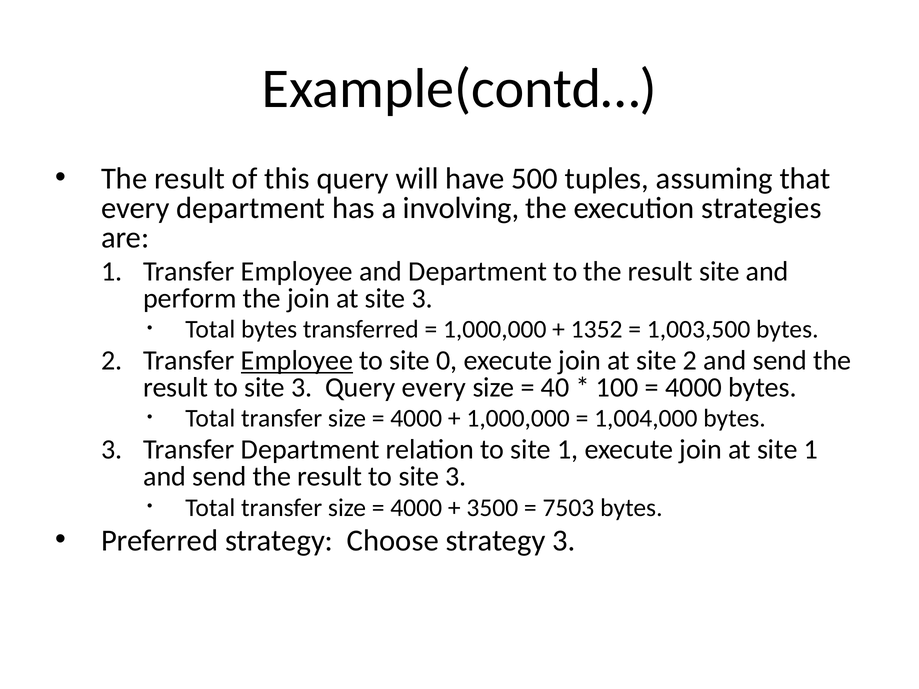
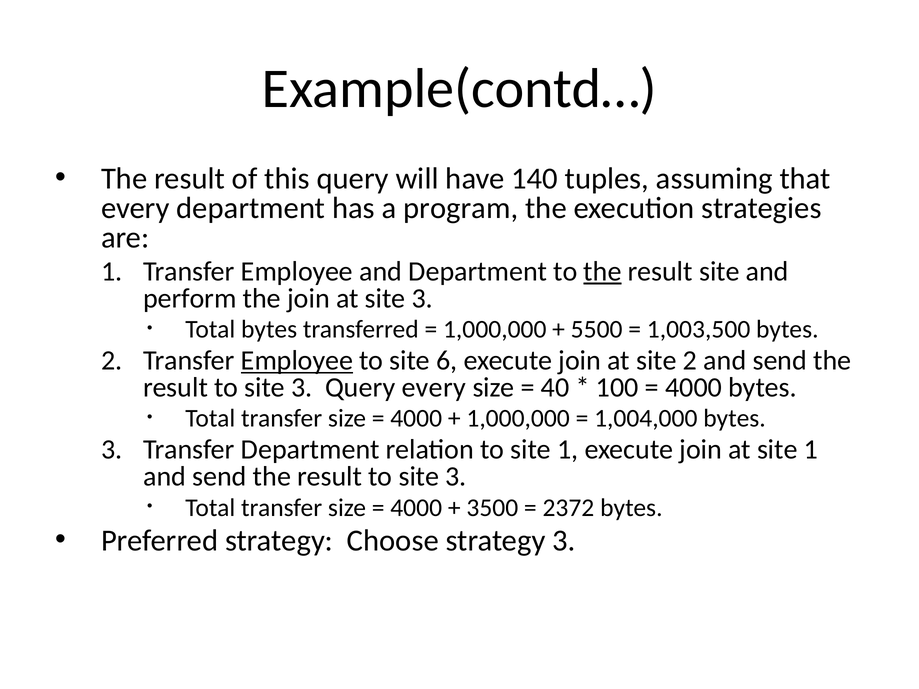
500: 500 -> 140
involving: involving -> program
the at (603, 272) underline: none -> present
1352: 1352 -> 5500
0: 0 -> 6
7503: 7503 -> 2372
